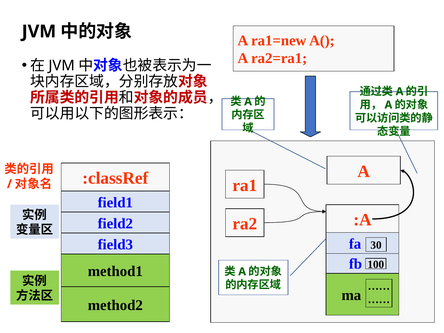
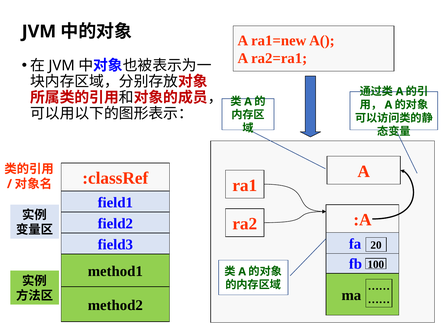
30: 30 -> 20
